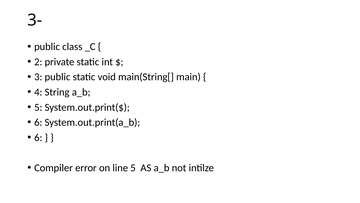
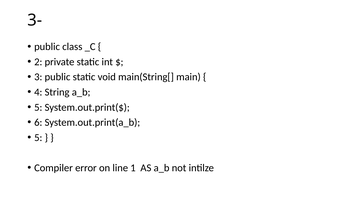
6 at (38, 137): 6 -> 5
line 5: 5 -> 1
